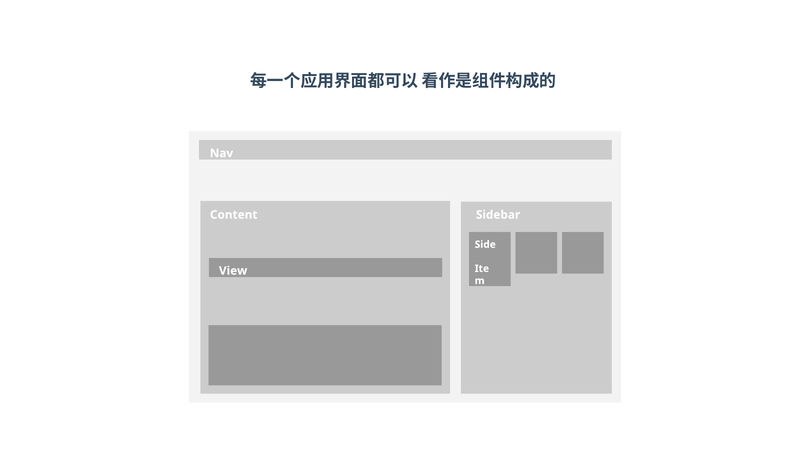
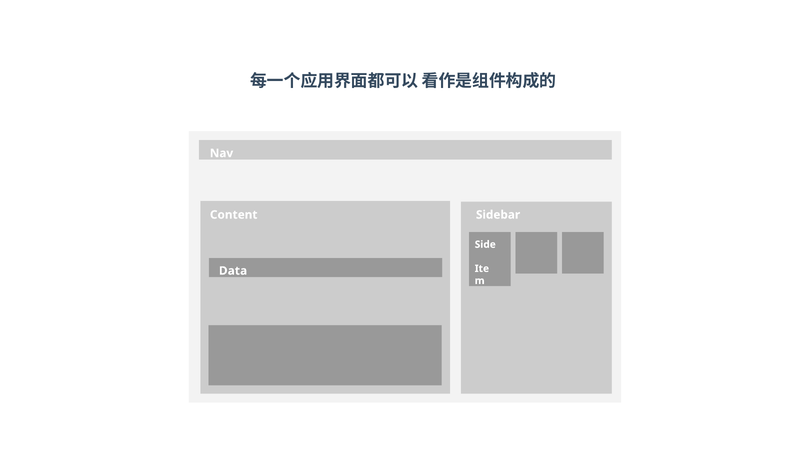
View: View -> Data
